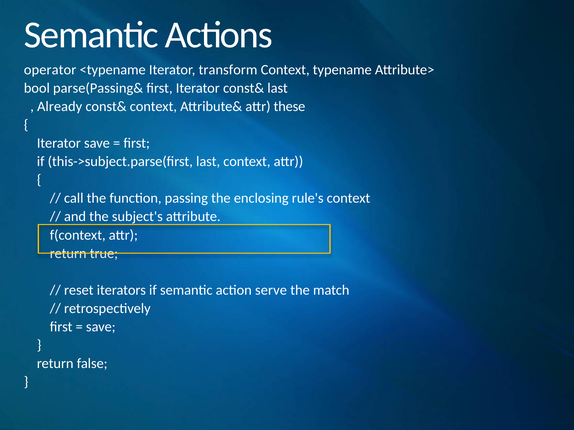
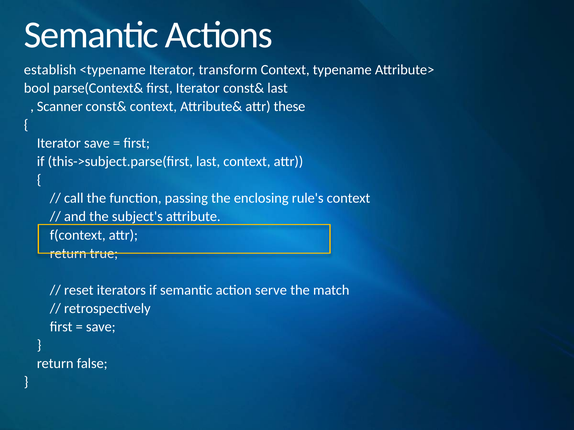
operator: operator -> establish
parse(Passing&: parse(Passing& -> parse(Context&
Already: Already -> Scanner
